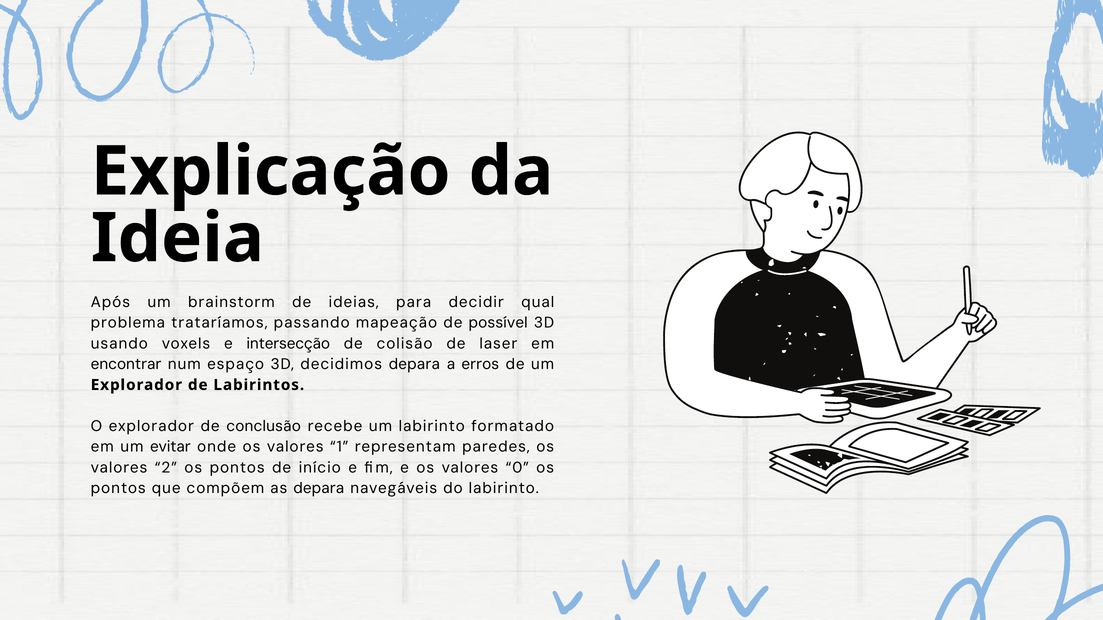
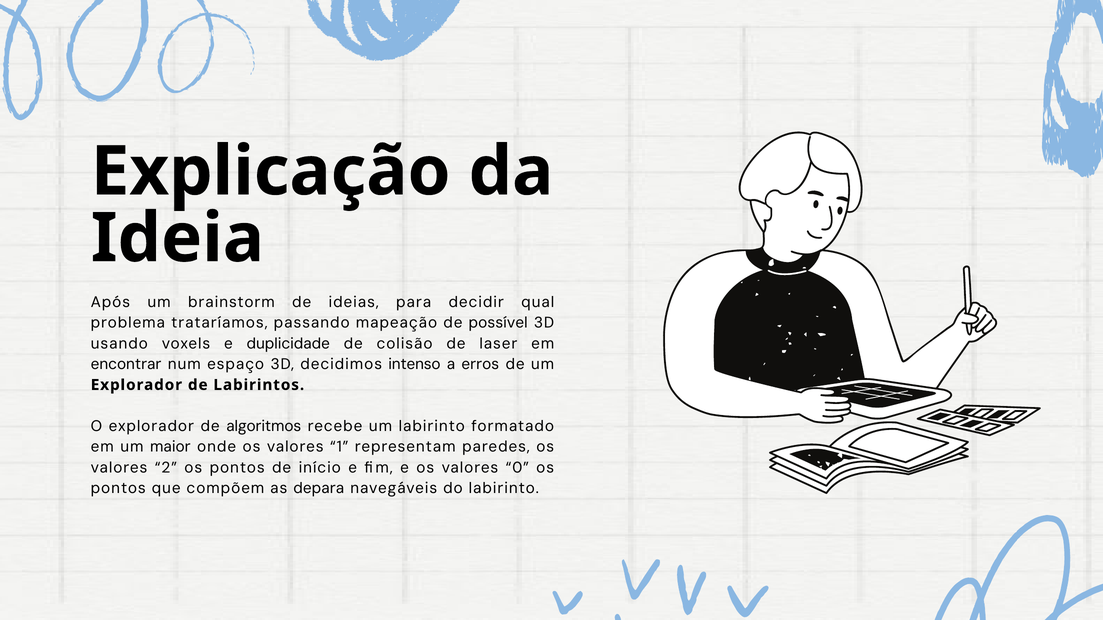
intersecção: intersecção -> duplicidade
decidimos depara: depara -> intenso
conclusão: conclusão -> algoritmos
evitar: evitar -> maior
